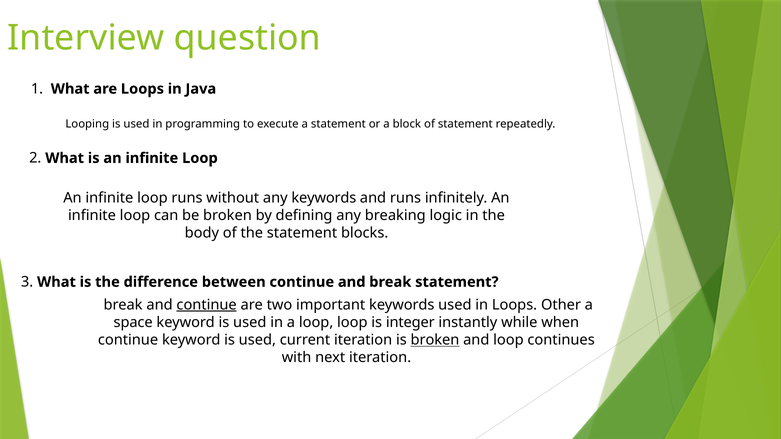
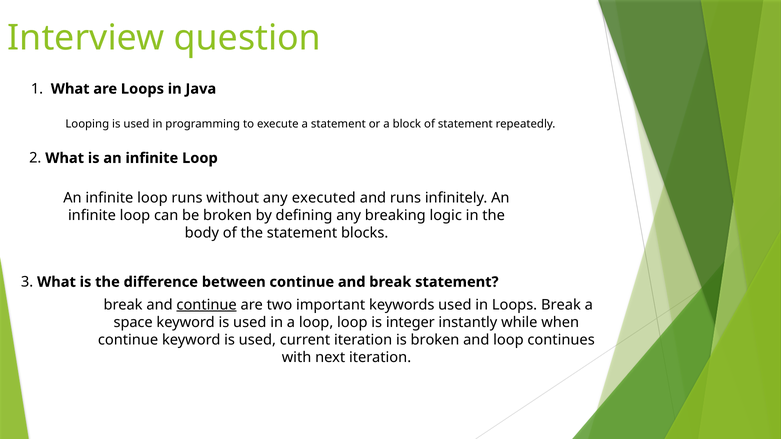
any keywords: keywords -> executed
Loops Other: Other -> Break
broken at (435, 340) underline: present -> none
